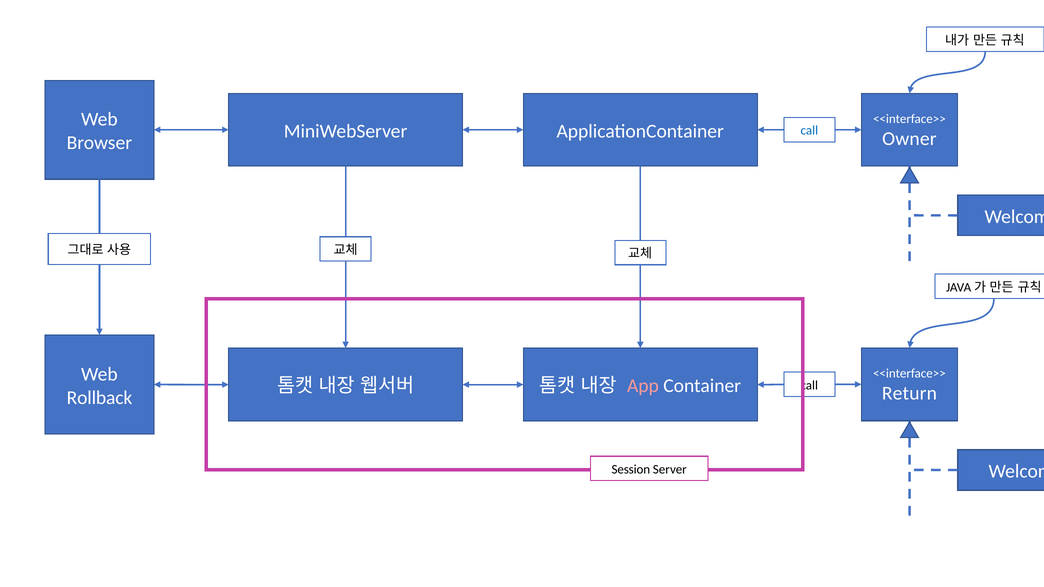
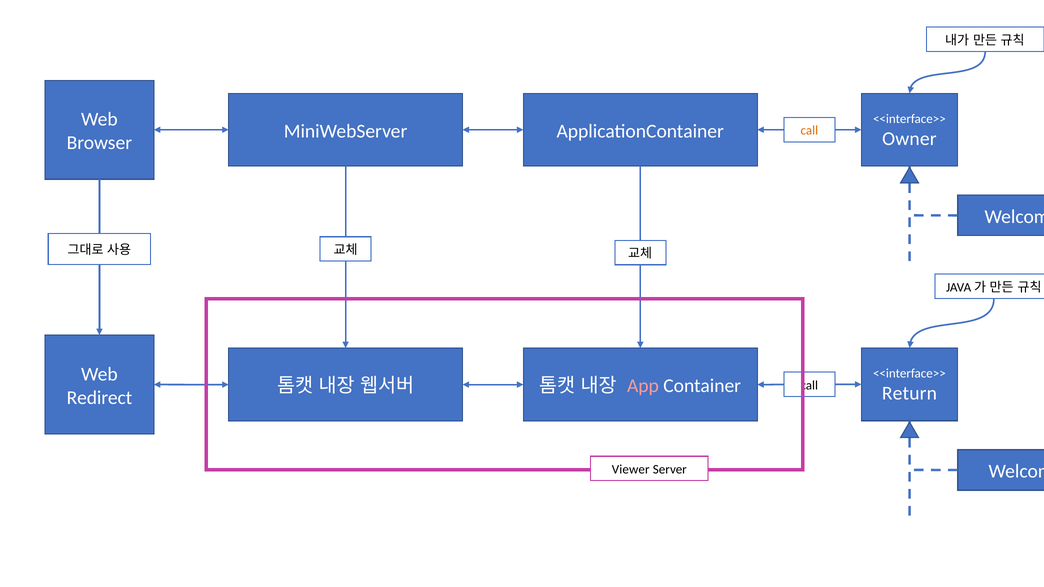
call at (809, 131) colour: blue -> orange
Rollback: Rollback -> Redirect
Session: Session -> Viewer
